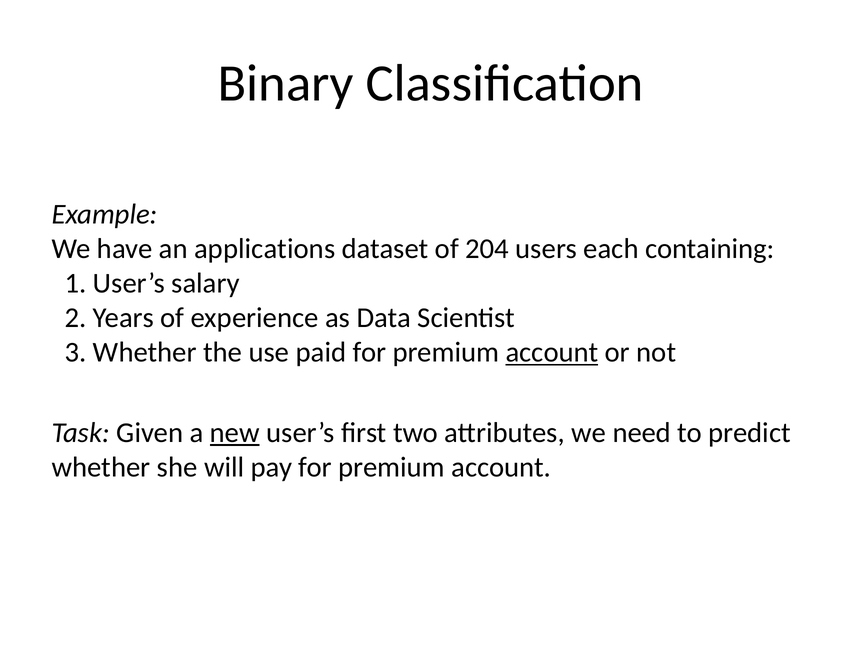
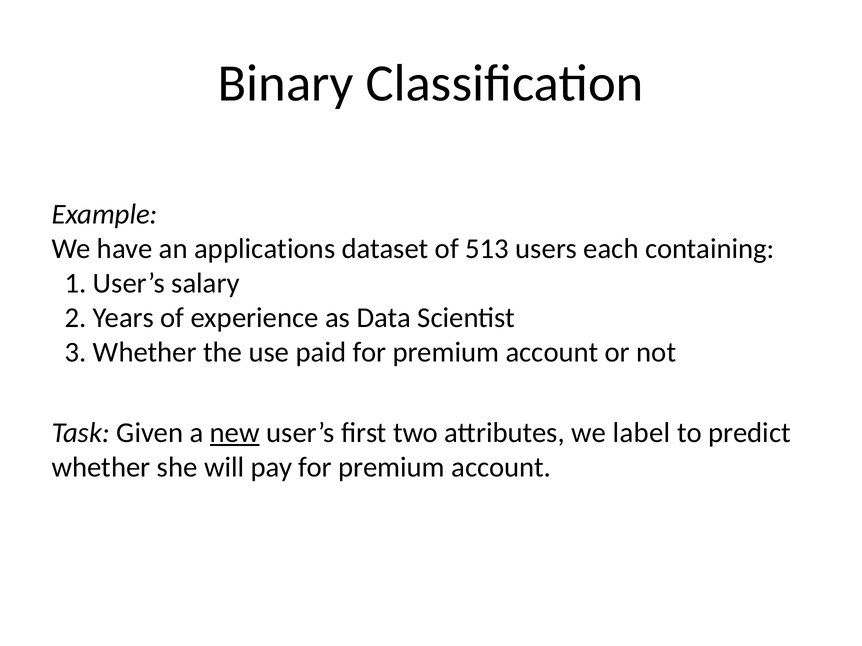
204: 204 -> 513
account at (552, 353) underline: present -> none
need: need -> label
